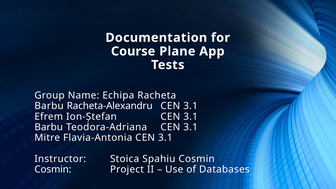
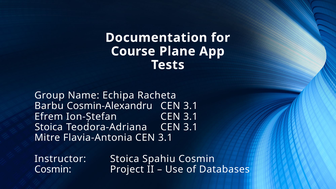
Racheta-Alexandru: Racheta-Alexandru -> Cosmin-Alexandru
Barbu at (49, 127): Barbu -> Stoica
